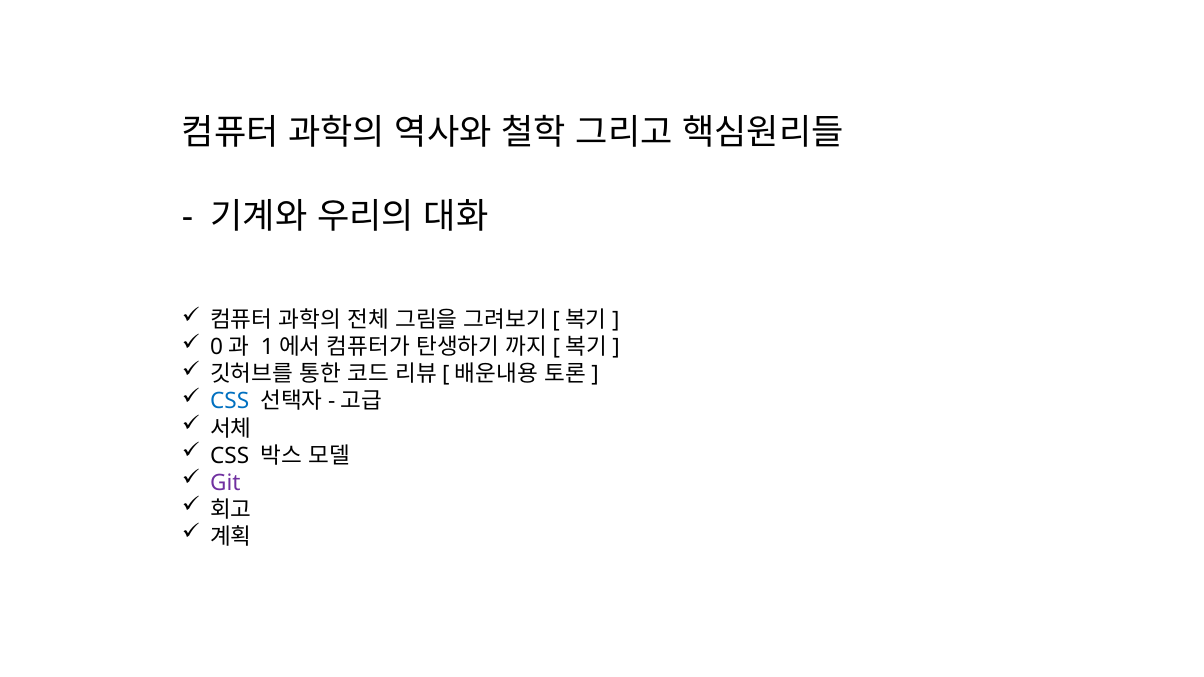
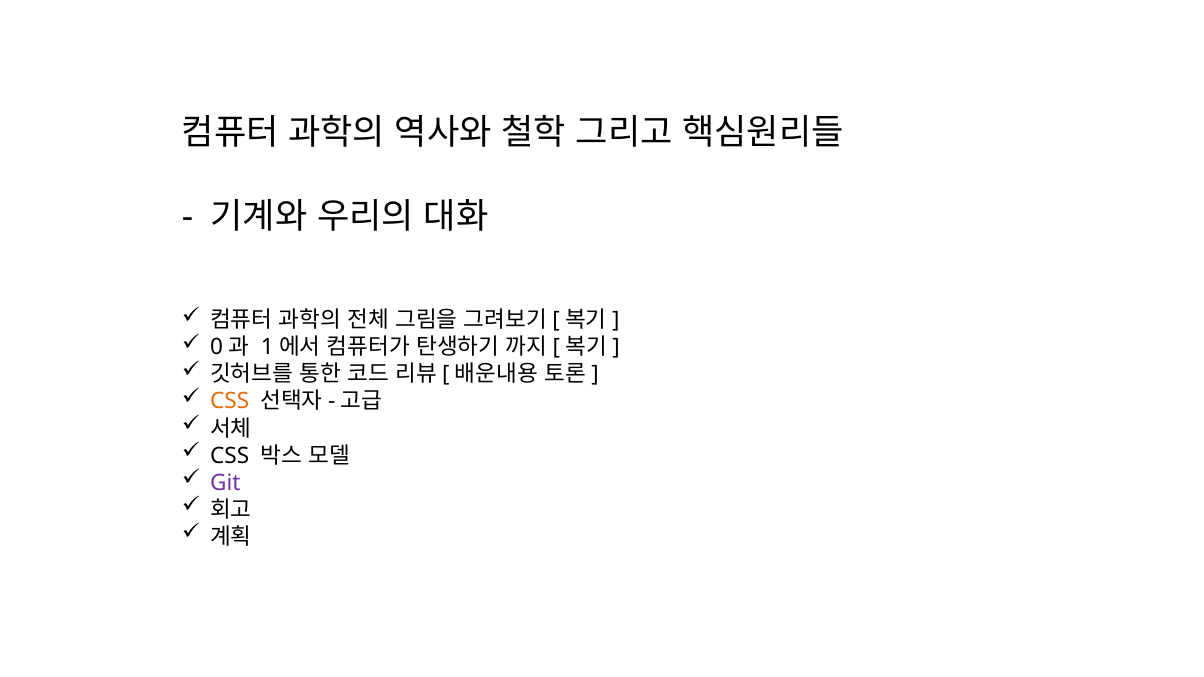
CSS at (230, 402) colour: blue -> orange
